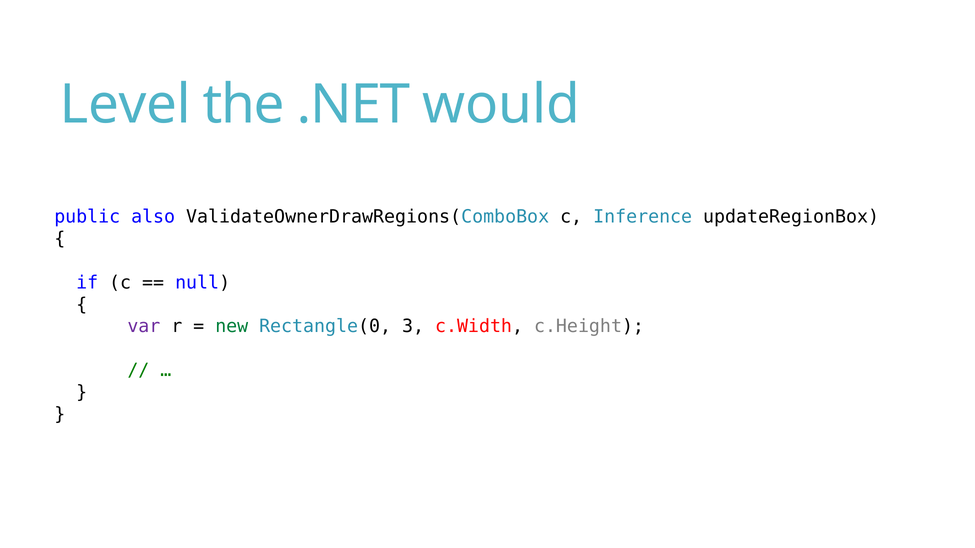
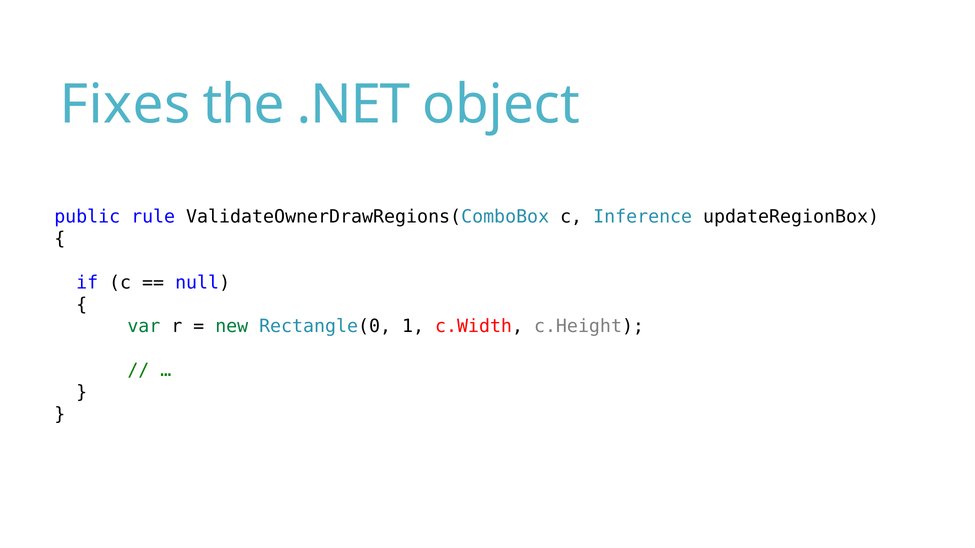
Level: Level -> Fixes
would: would -> object
also: also -> rule
var colour: purple -> green
3: 3 -> 1
